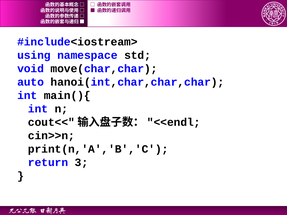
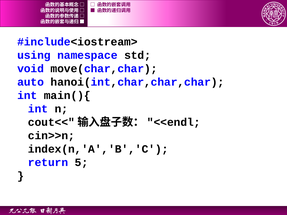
print(n,'A','B','C: print(n,'A','B','C -> index(n,'A','B','C
3: 3 -> 5
